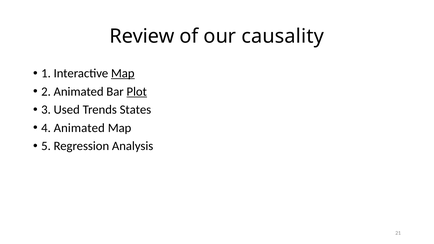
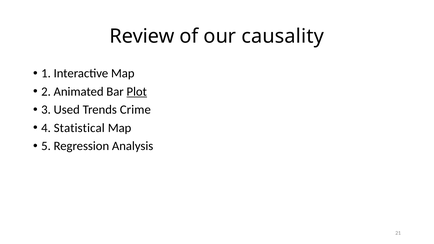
Map at (123, 73) underline: present -> none
States: States -> Crime
4 Animated: Animated -> Statistical
